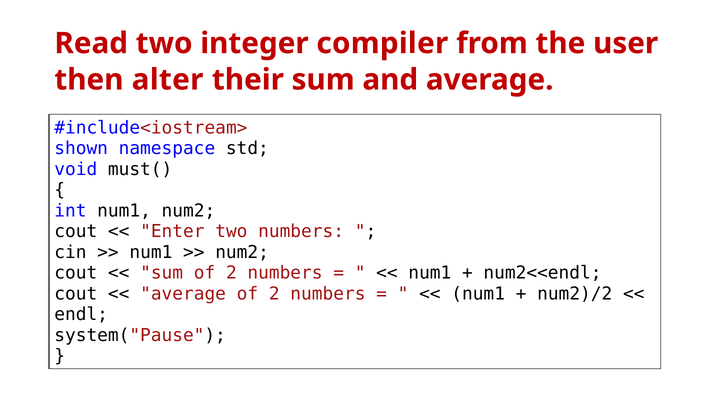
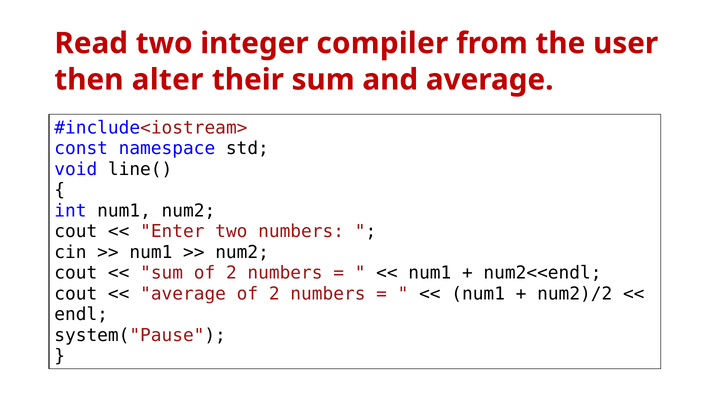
shown: shown -> const
must(: must( -> line(
